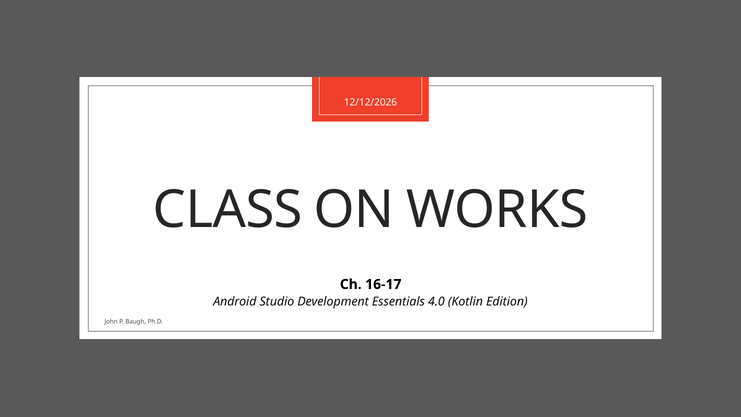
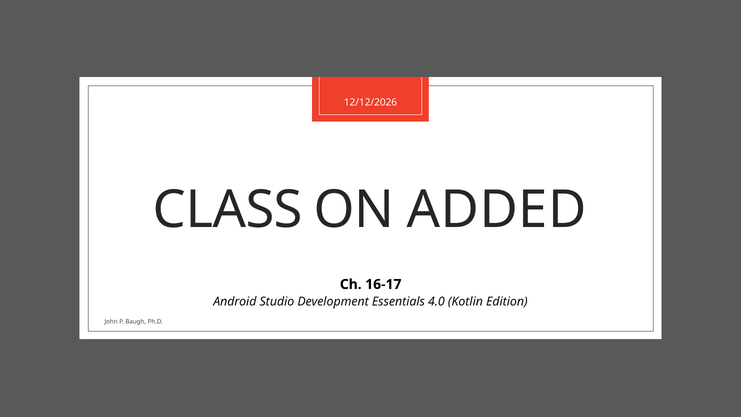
WORKS: WORKS -> ADDED
